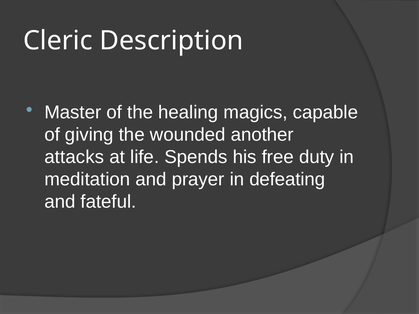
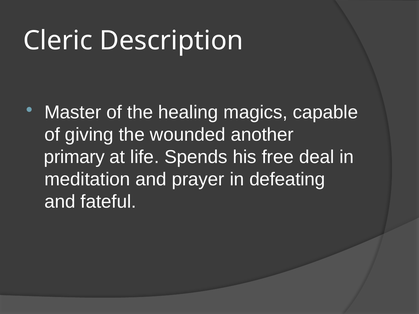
attacks: attacks -> primary
duty: duty -> deal
